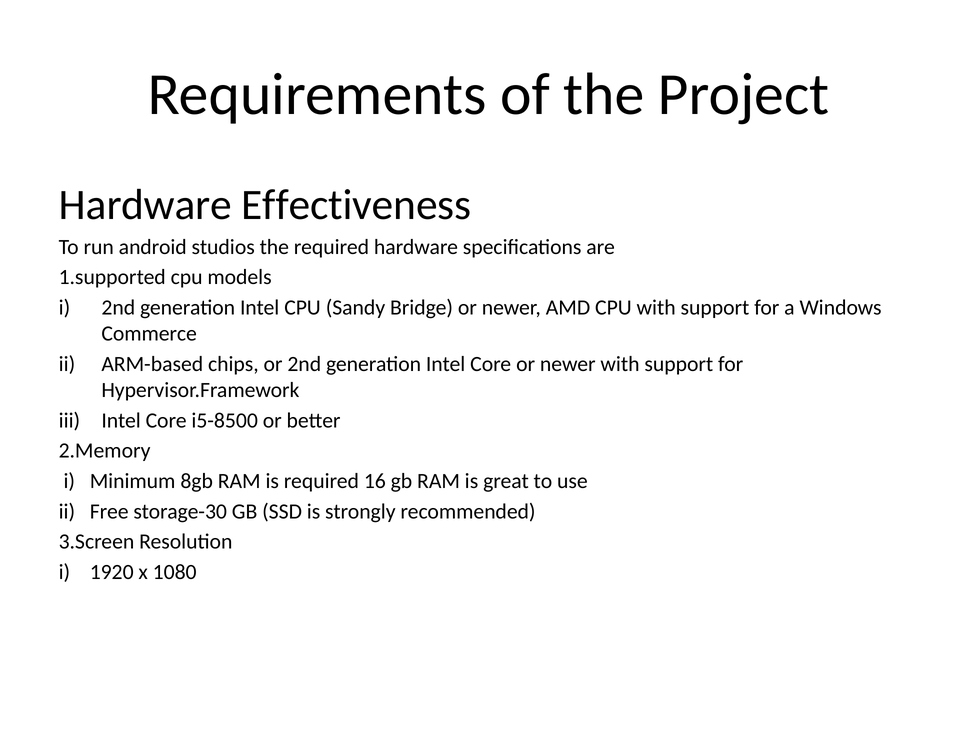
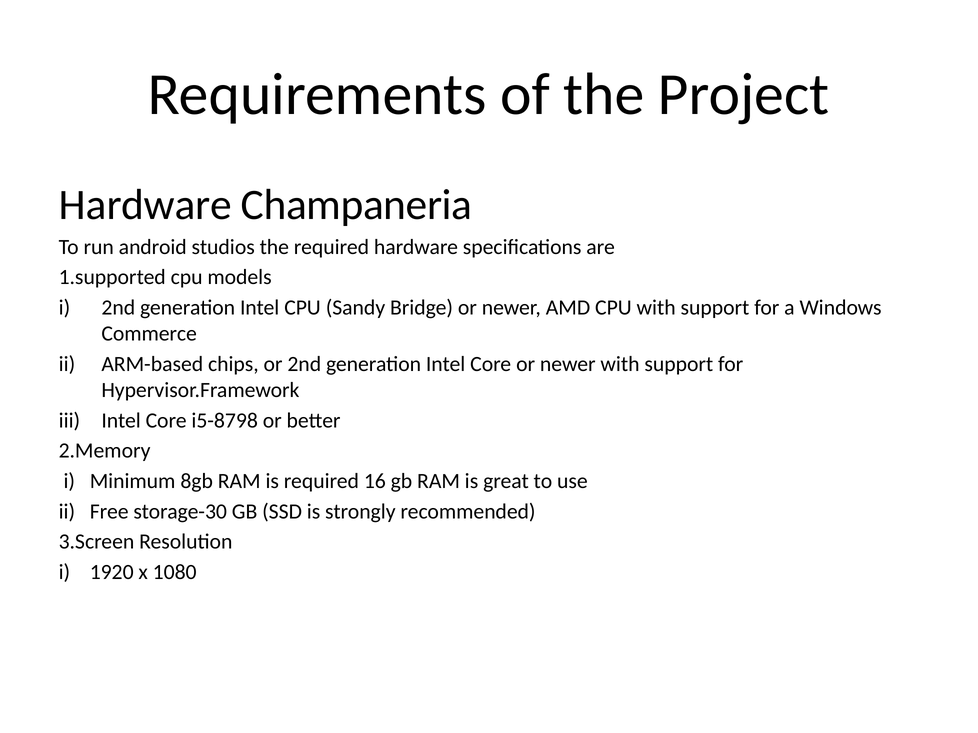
Effectiveness: Effectiveness -> Champaneria
i5-8500: i5-8500 -> i5-8798
